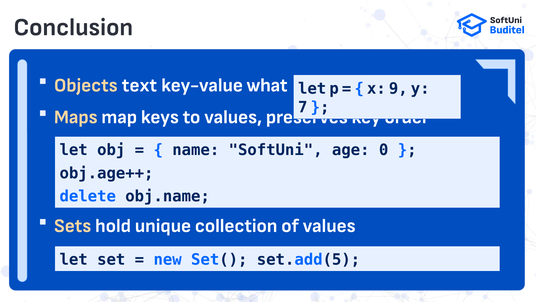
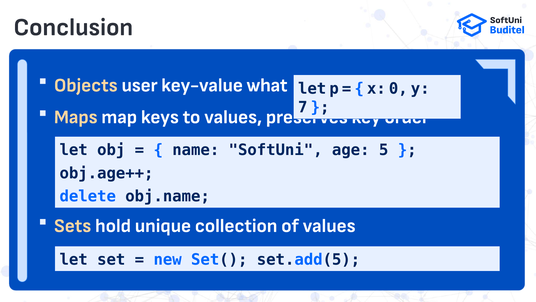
text: text -> user
9: 9 -> 0
0: 0 -> 5
